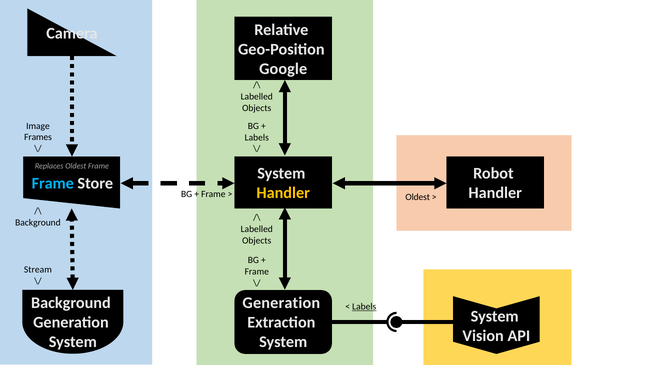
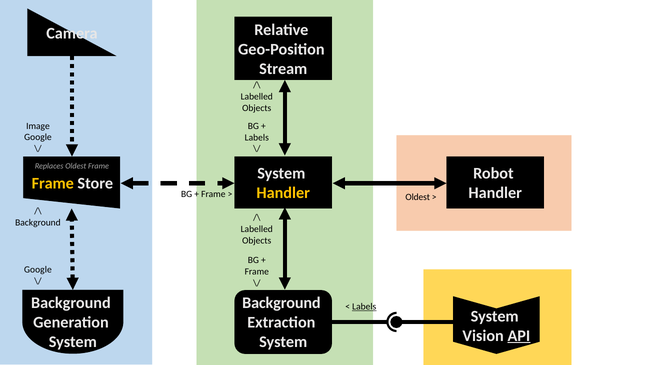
Google: Google -> Stream
Frames at (38, 137): Frames -> Google
Frame at (53, 183) colour: light blue -> yellow
Stream at (38, 270): Stream -> Google
Generation at (281, 303): Generation -> Background
API underline: none -> present
